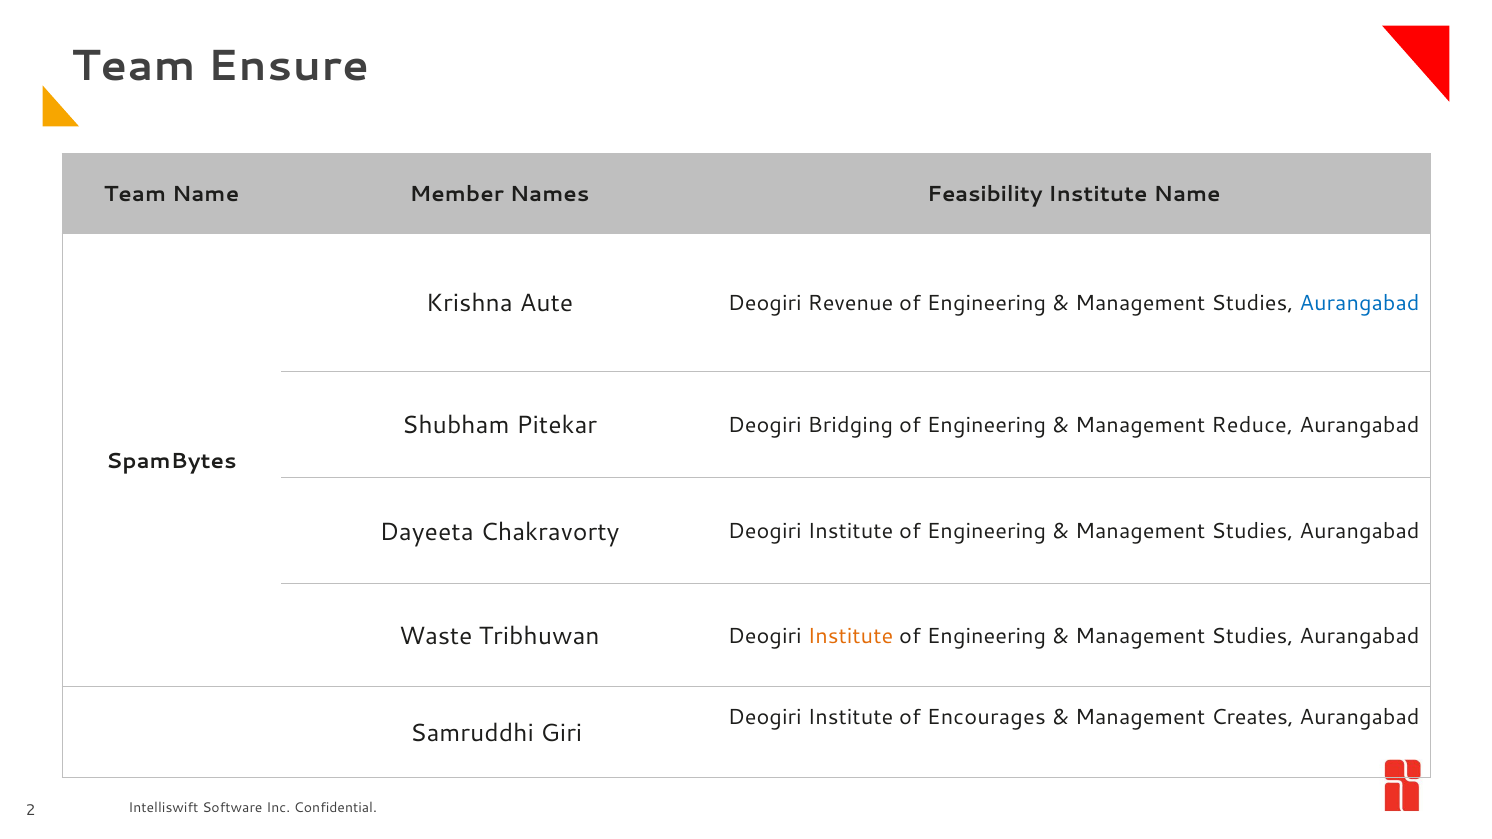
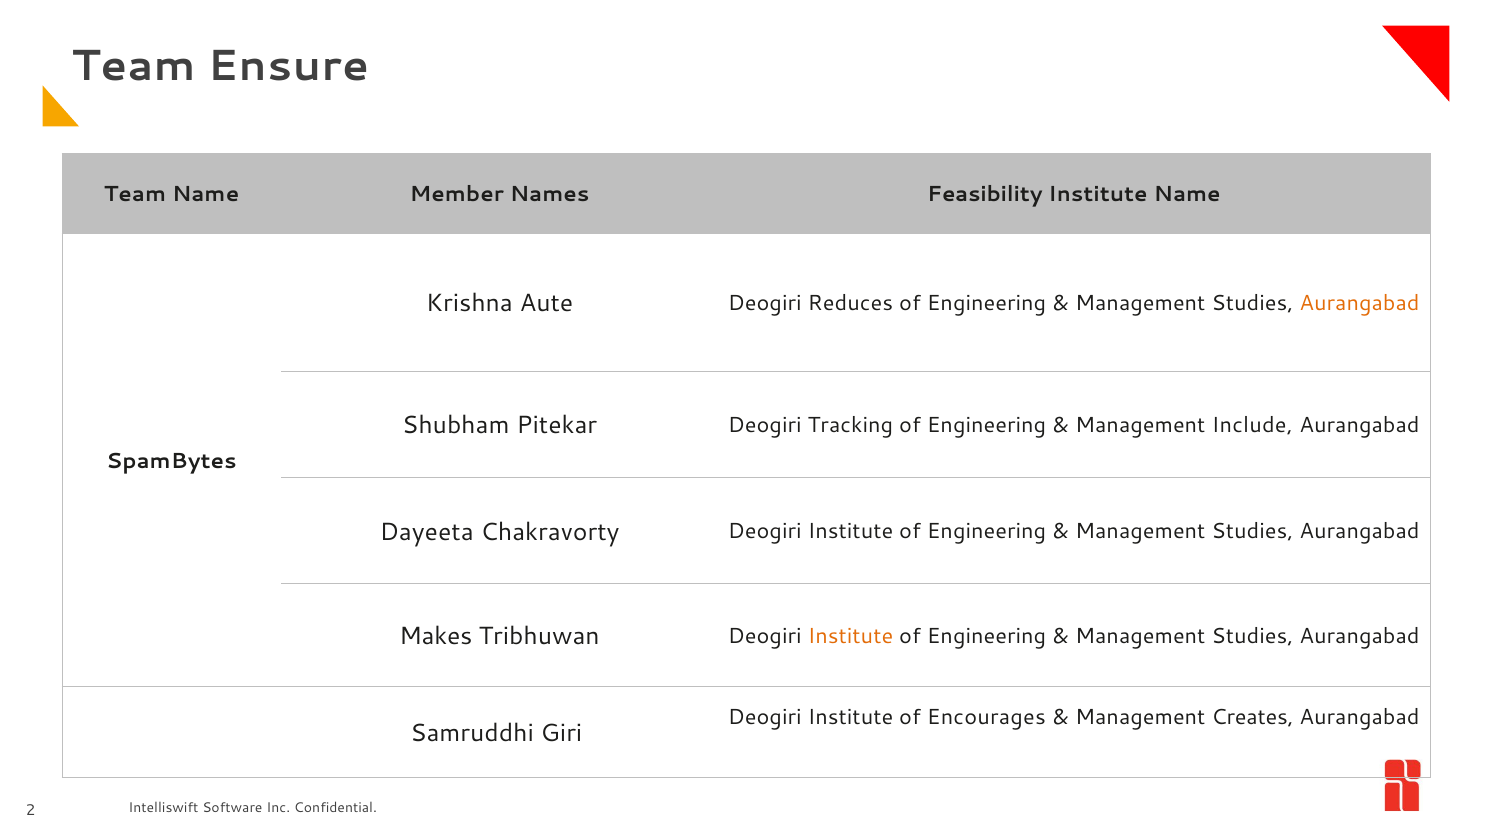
Revenue: Revenue -> Reduces
Aurangabad at (1359, 304) colour: blue -> orange
Bridging: Bridging -> Tracking
Reduce: Reduce -> Include
Waste: Waste -> Makes
